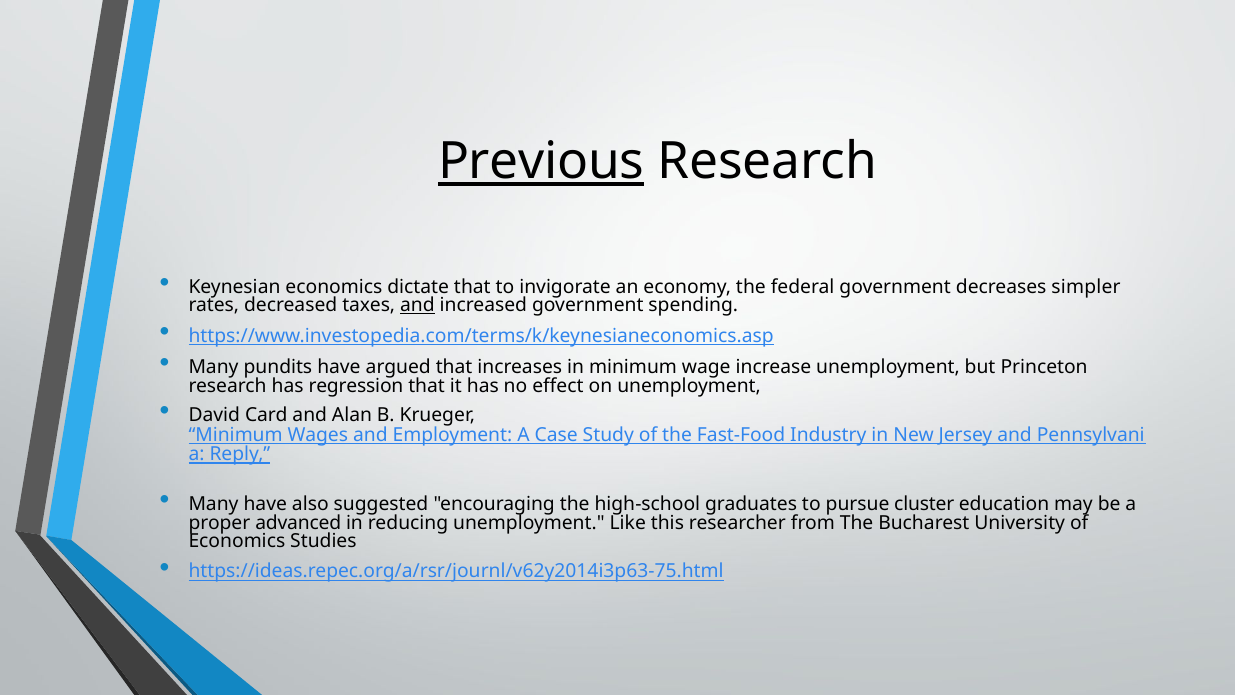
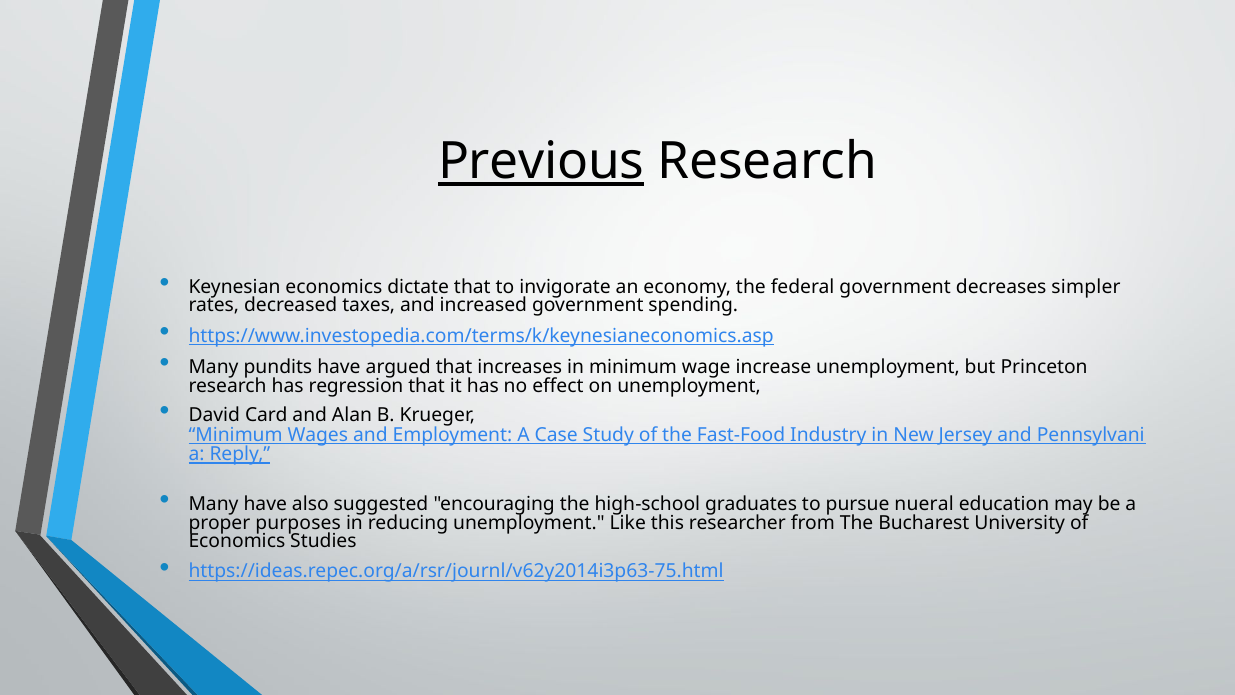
and at (417, 305) underline: present -> none
cluster: cluster -> nueral
advanced: advanced -> purposes
